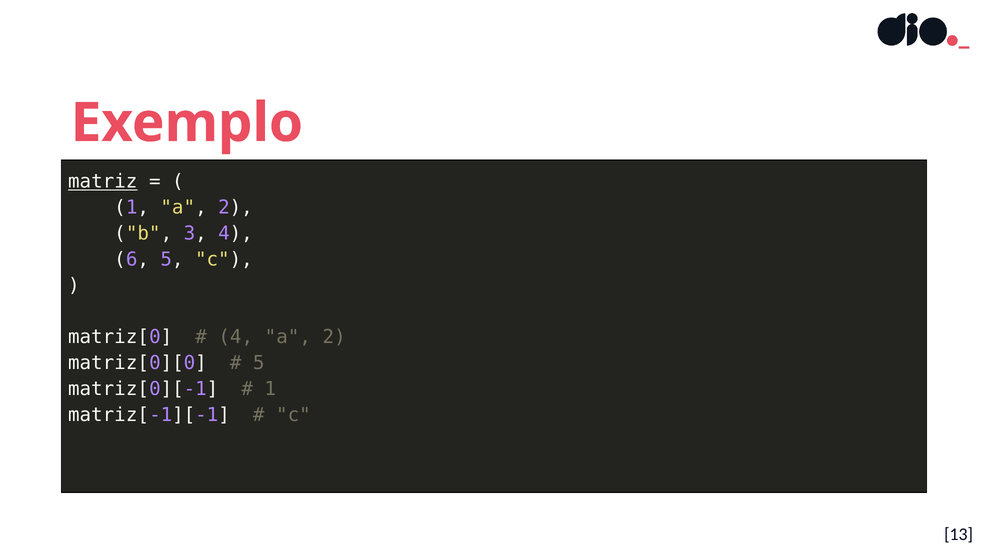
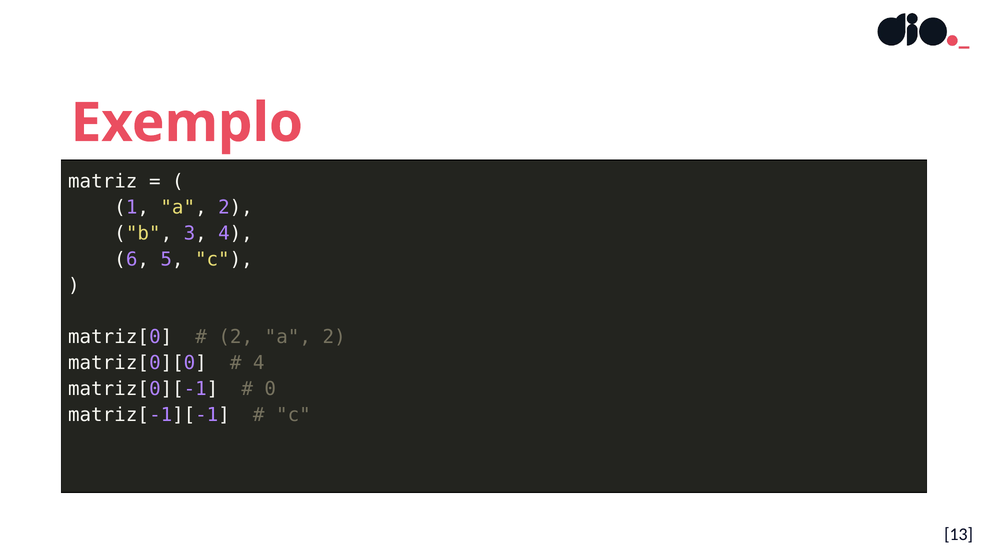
matriz underline: present -> none
4 at (236, 337): 4 -> 2
5 at (259, 363): 5 -> 4
1 at (270, 389): 1 -> 0
